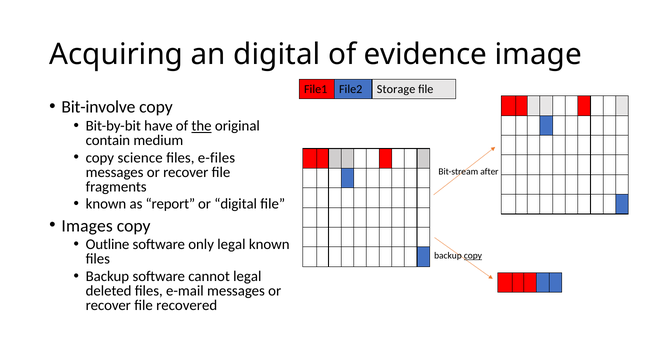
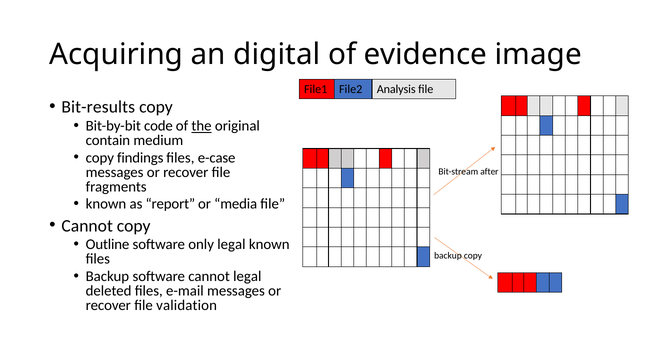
Storage: Storage -> Analysis
Bit-involve: Bit-involve -> Bit-results
have: have -> code
science: science -> findings
e-files: e-files -> e-case
or digital: digital -> media
Images at (87, 226): Images -> Cannot
copy at (473, 256) underline: present -> none
recovered: recovered -> validation
